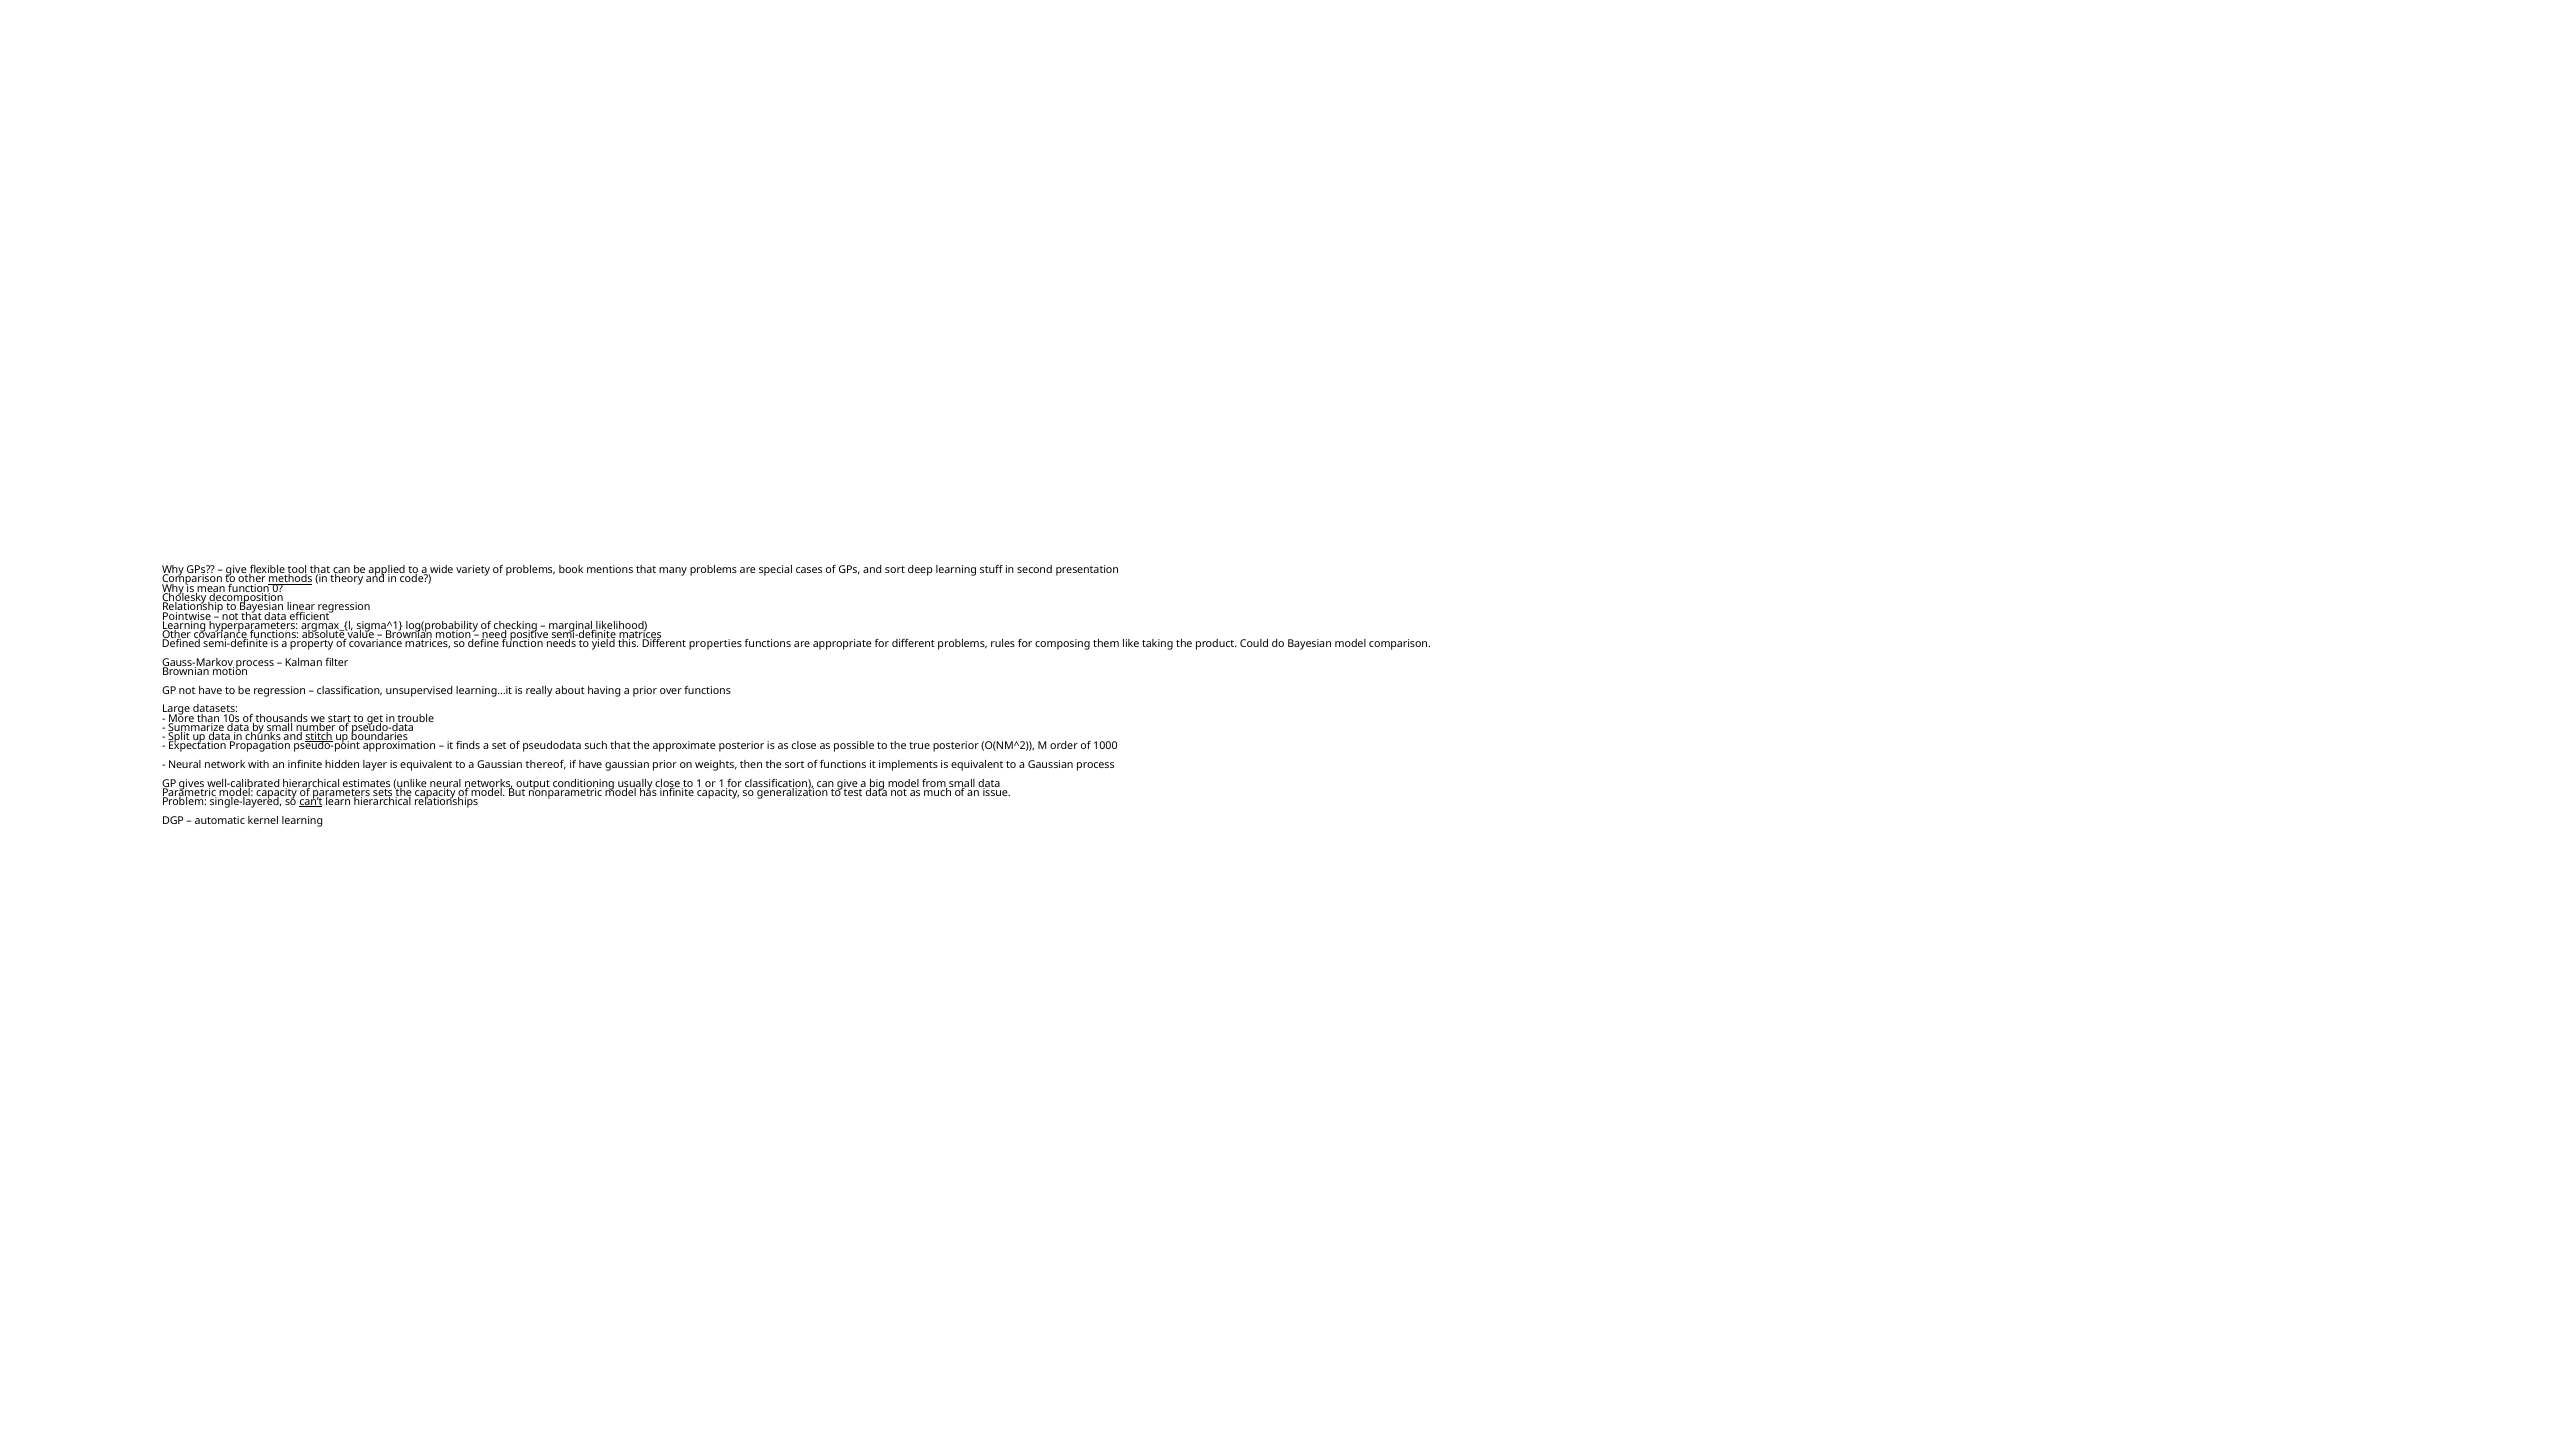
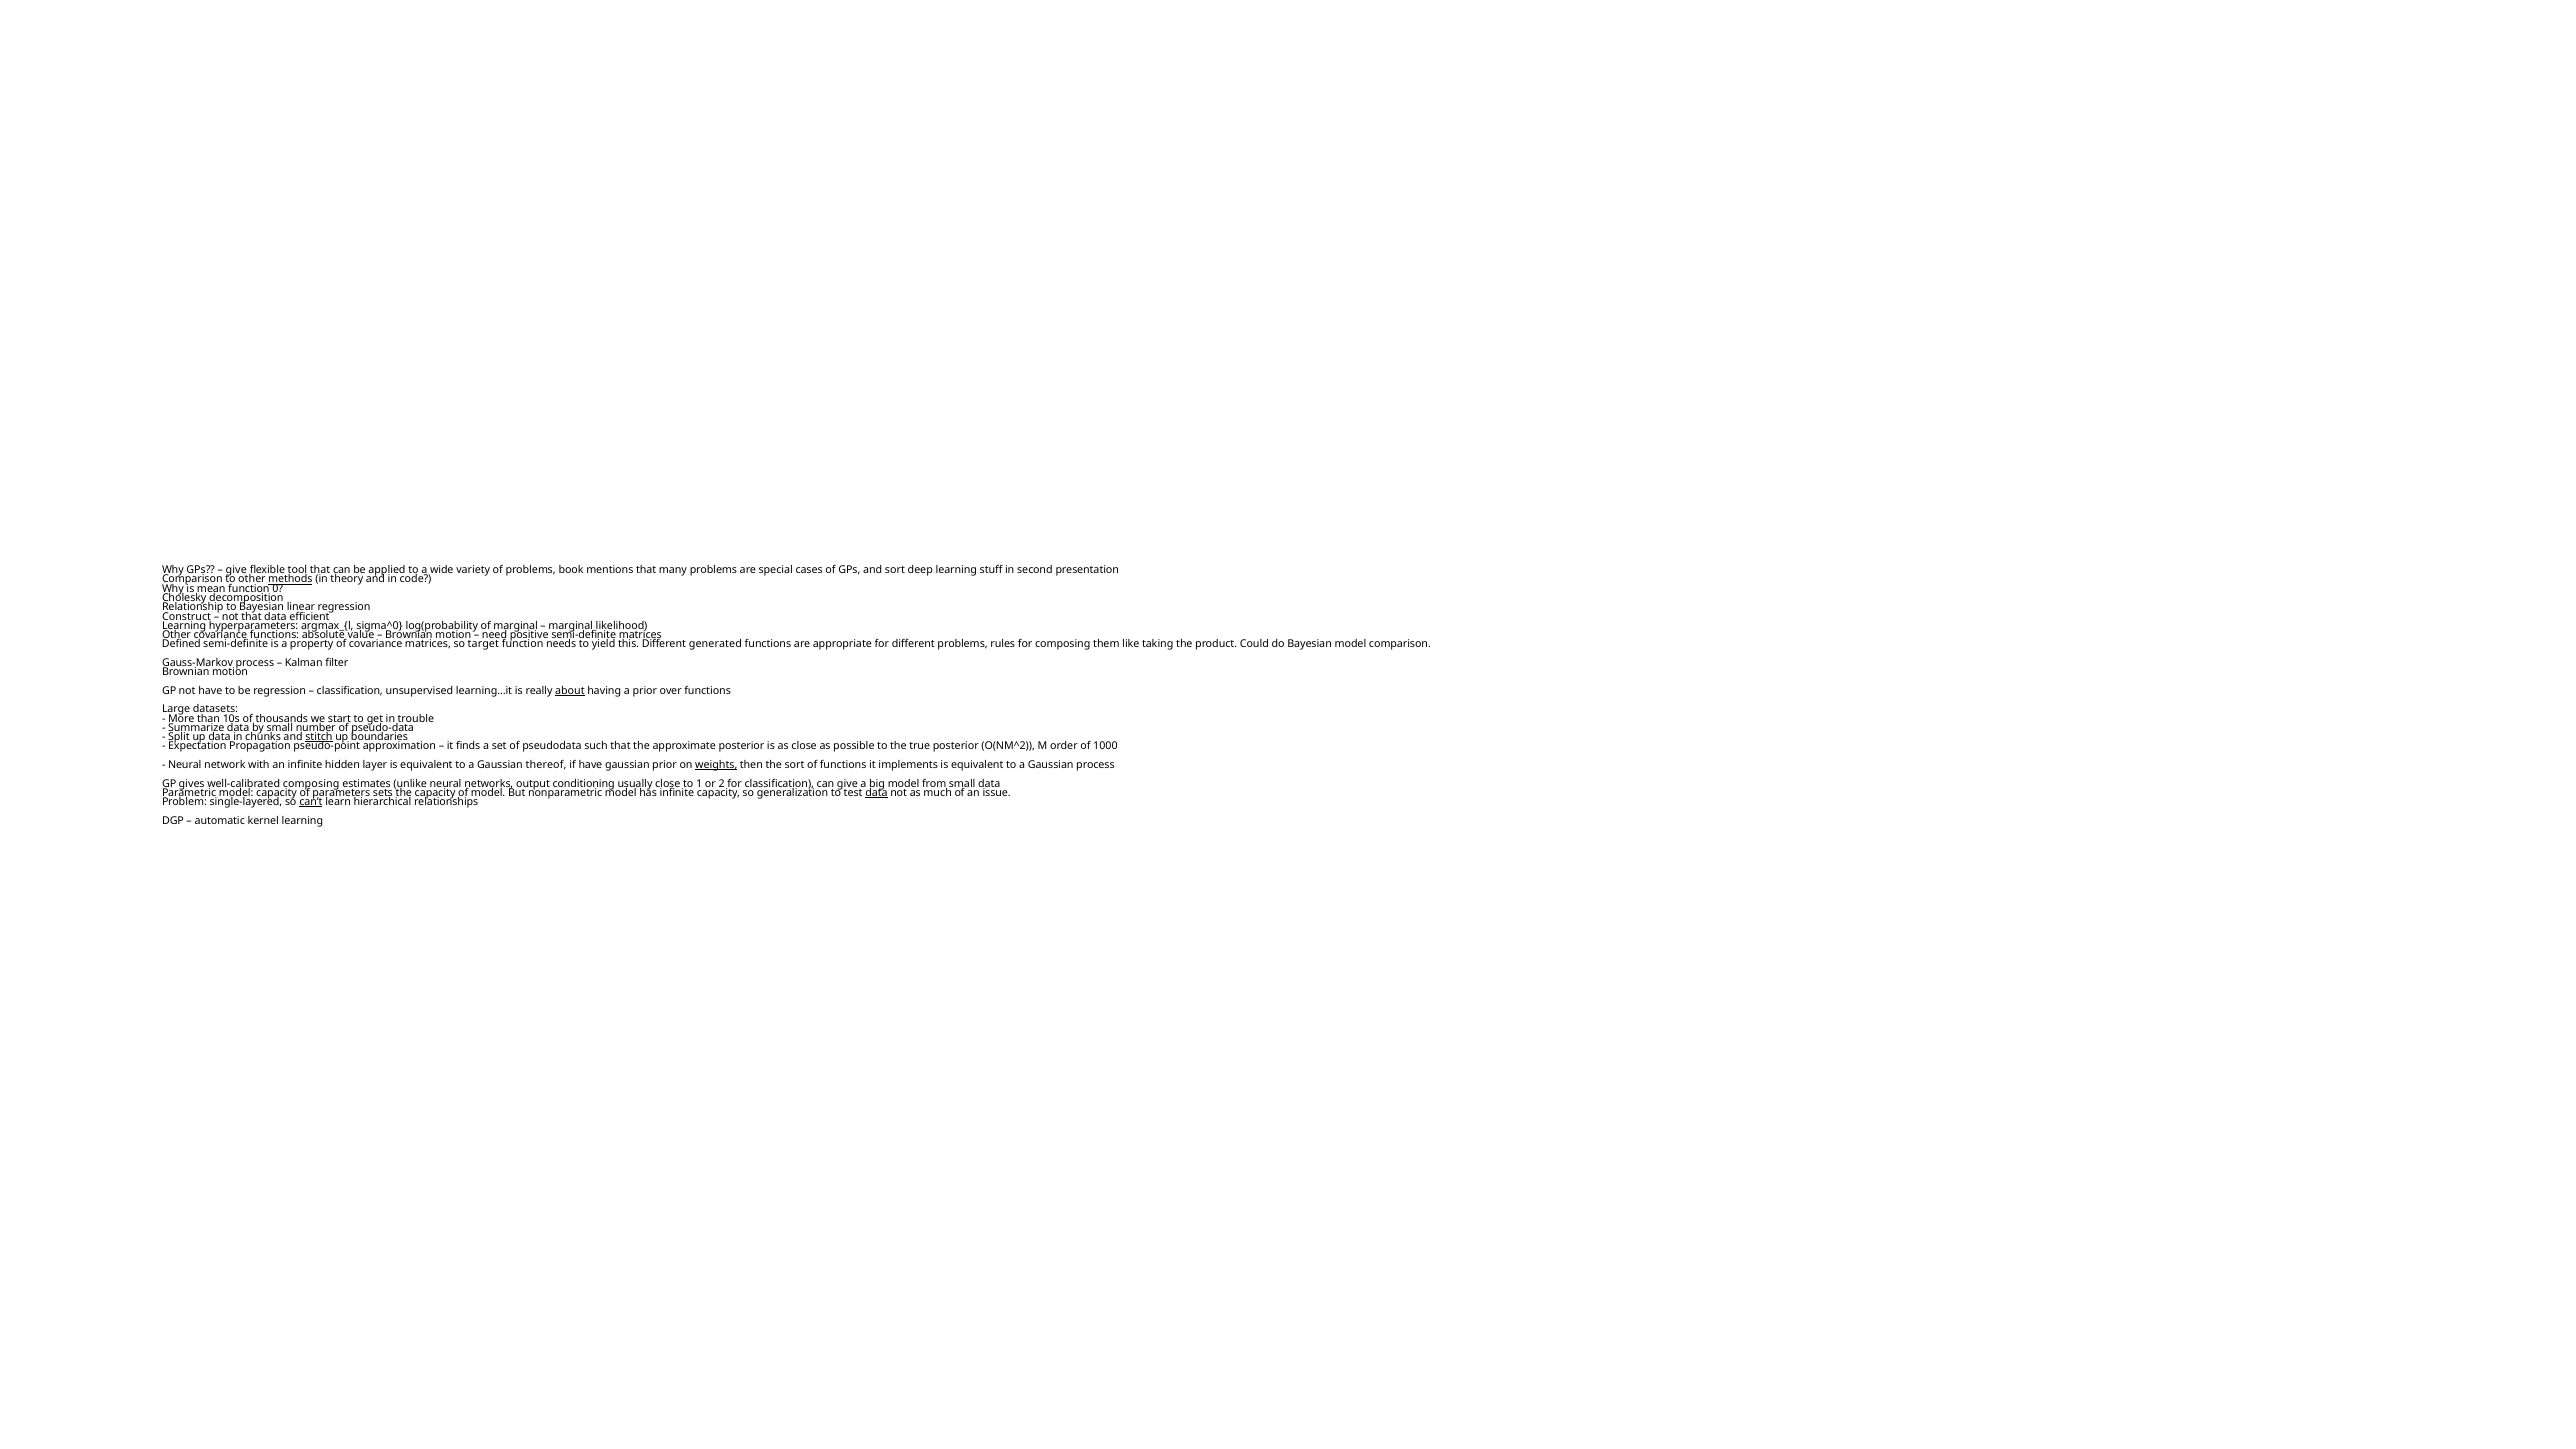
Pointwise: Pointwise -> Construct
sigma^1: sigma^1 -> sigma^0
of checking: checking -> marginal
define: define -> target
properties: properties -> generated
about underline: none -> present
weights underline: none -> present
well-calibrated hierarchical: hierarchical -> composing
or 1: 1 -> 2
data at (876, 793) underline: none -> present
